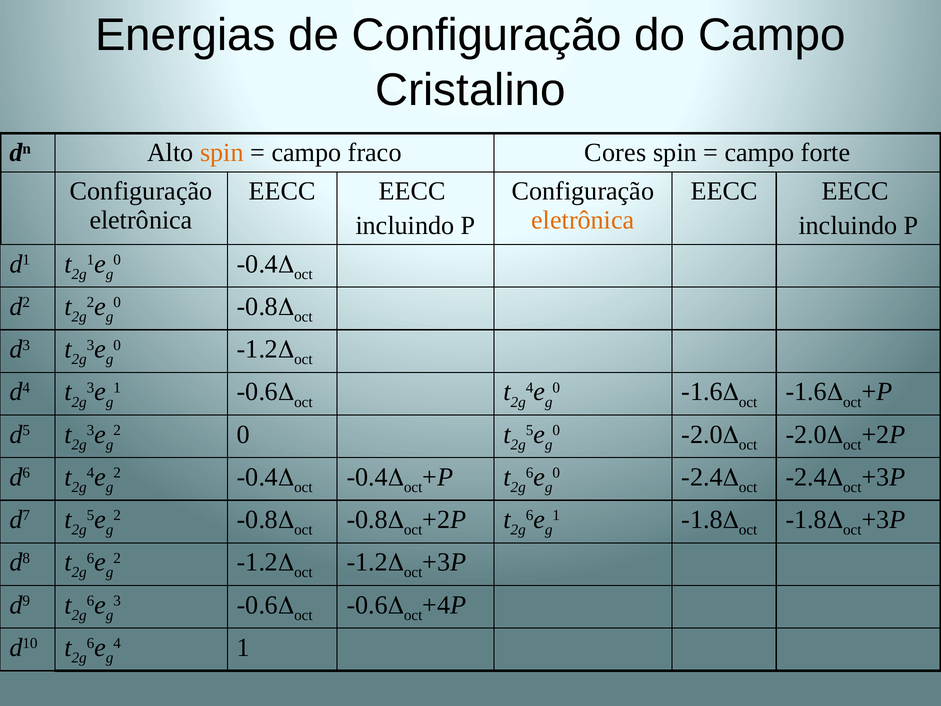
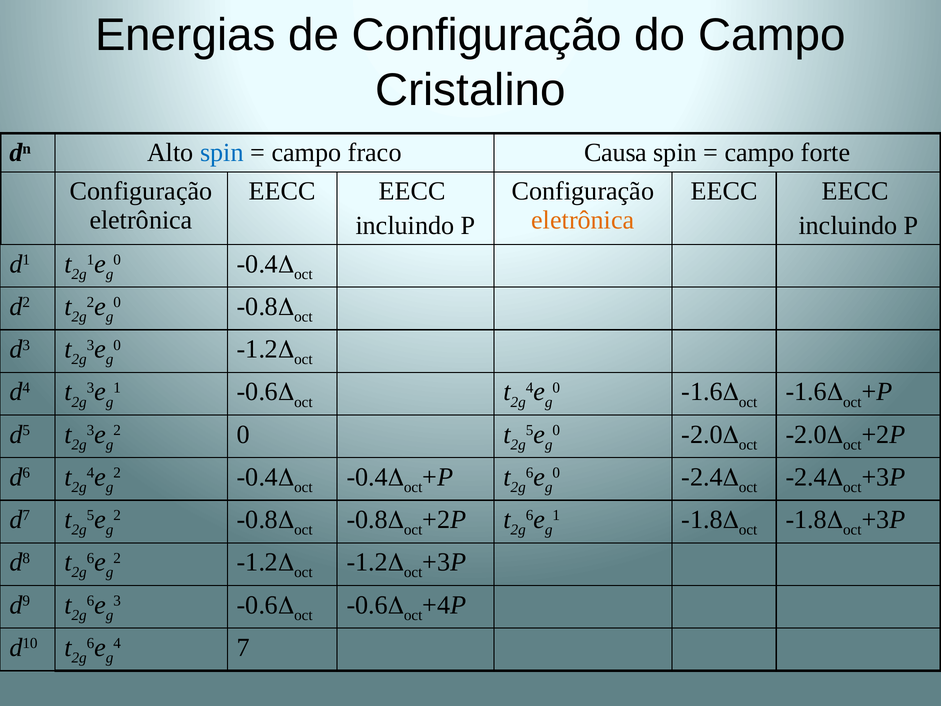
spin at (222, 153) colour: orange -> blue
Cores: Cores -> Causa
1 at (243, 647): 1 -> 7
